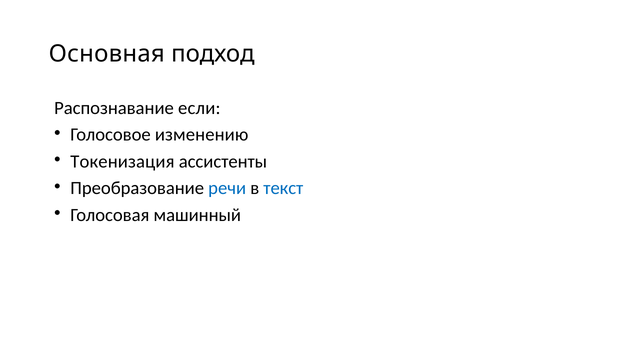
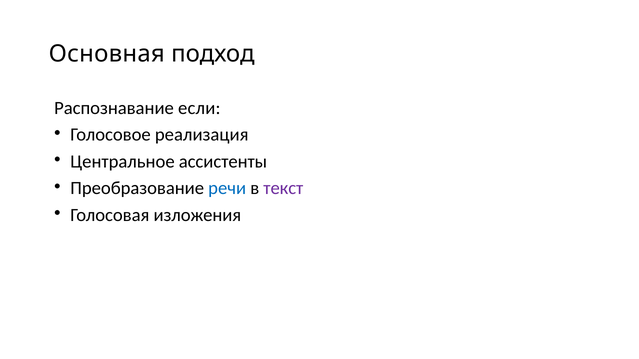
изменению: изменению -> реализация
Токенизация: Токенизация -> Центральное
текст colour: blue -> purple
машинный: машинный -> изложения
